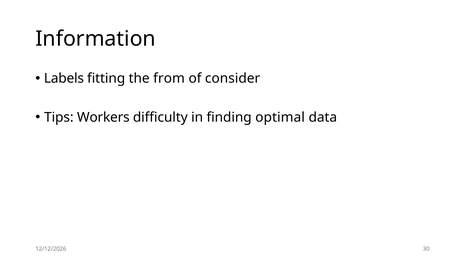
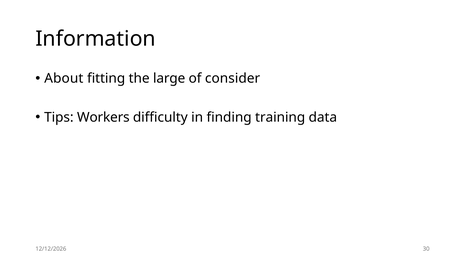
Labels: Labels -> About
from: from -> large
optimal: optimal -> training
